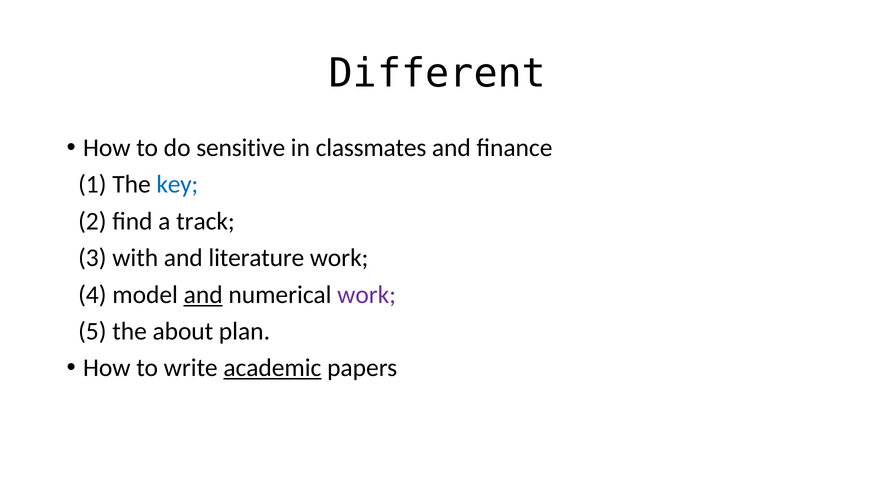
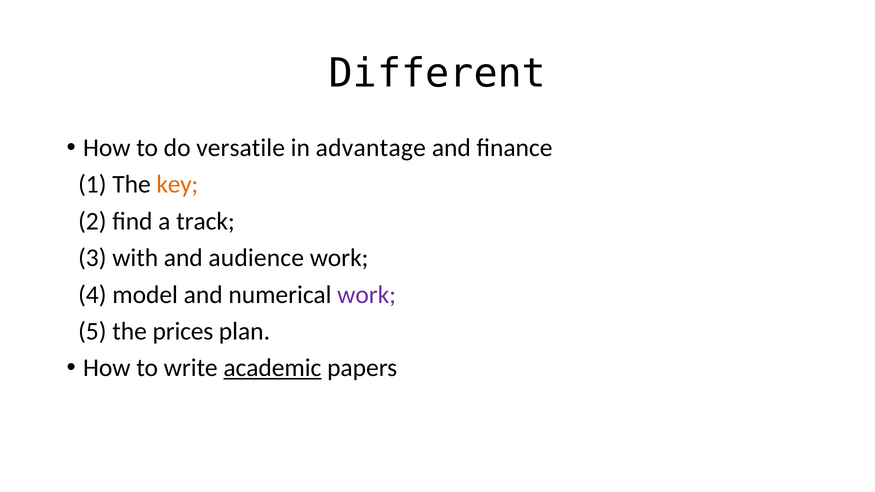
sensitive: sensitive -> versatile
classmates: classmates -> advantage
key colour: blue -> orange
literature: literature -> audience
and at (203, 295) underline: present -> none
about: about -> prices
